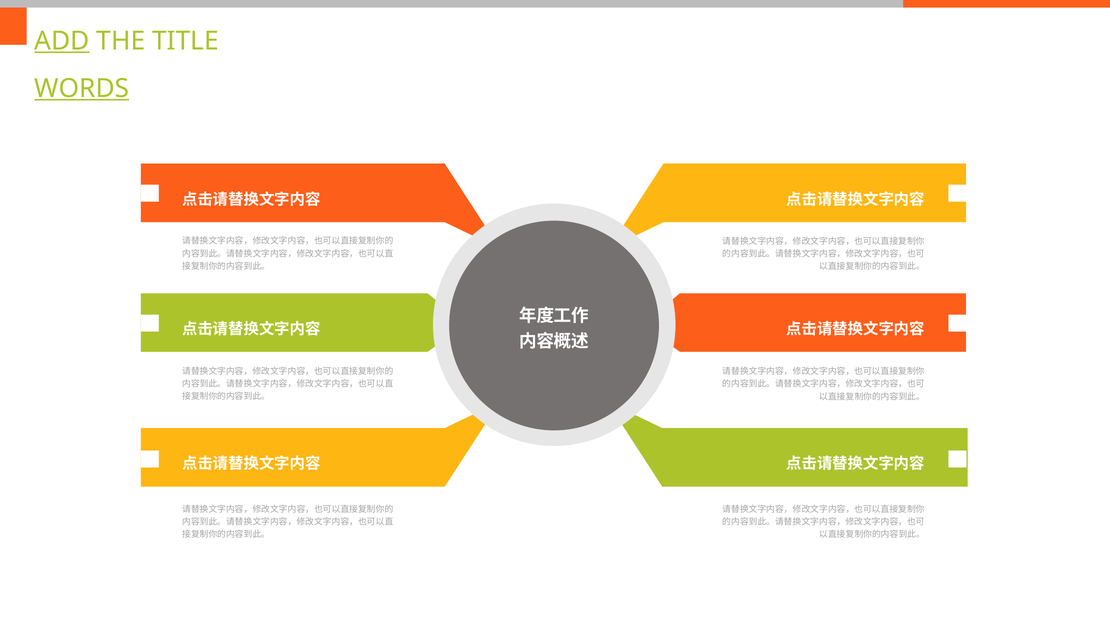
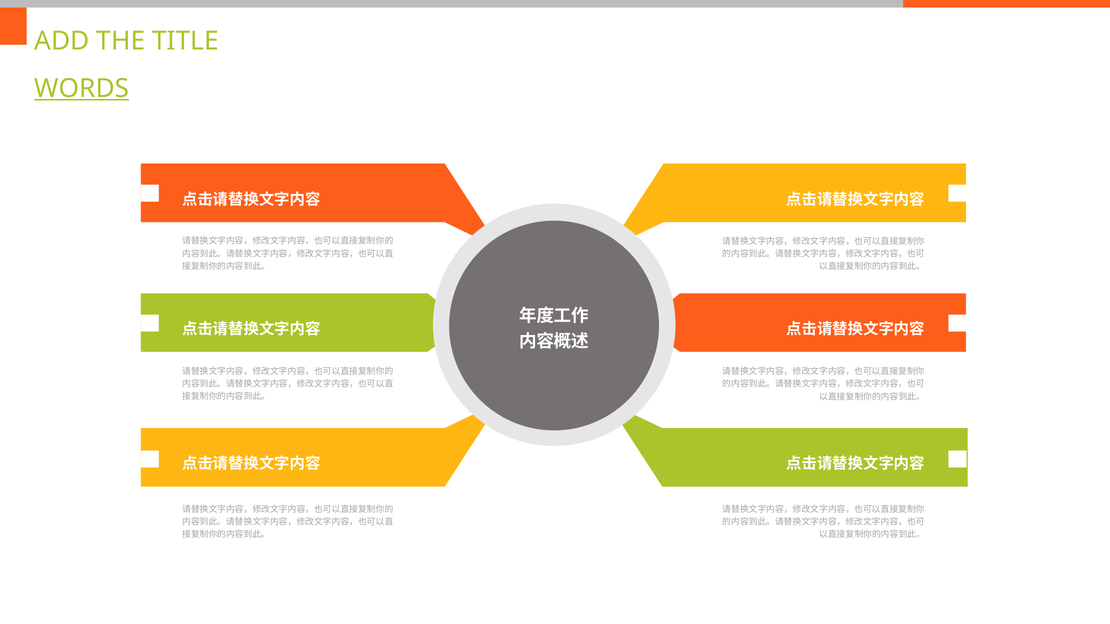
ADD at (62, 41) underline: present -> none
